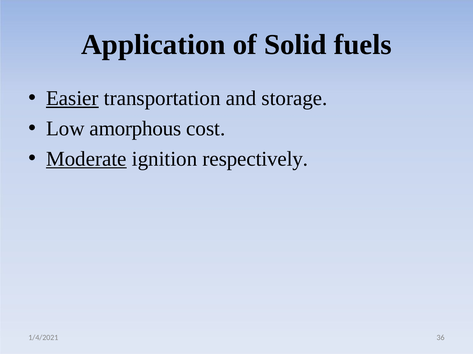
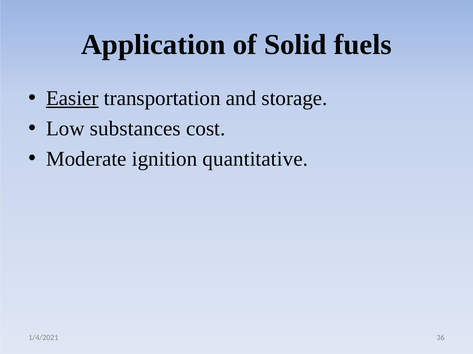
amorphous: amorphous -> substances
Moderate underline: present -> none
respectively: respectively -> quantitative
